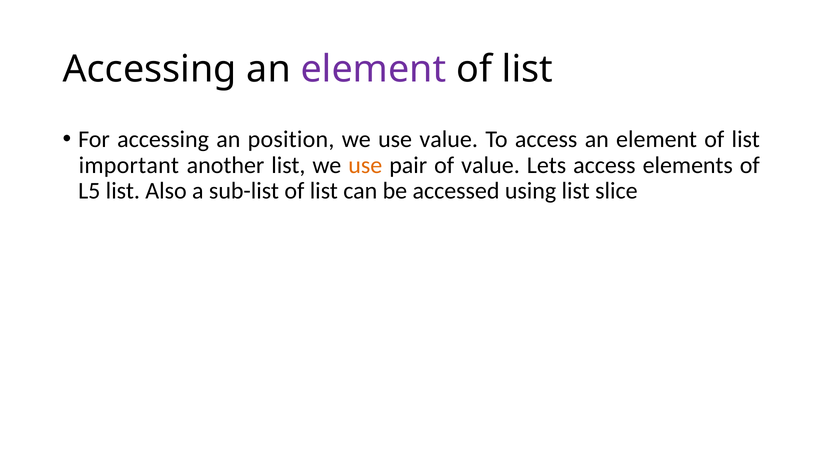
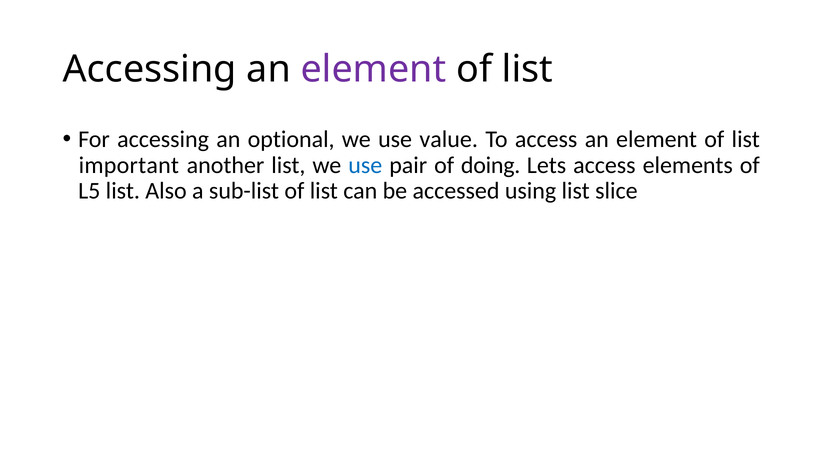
position: position -> optional
use at (365, 165) colour: orange -> blue
of value: value -> doing
